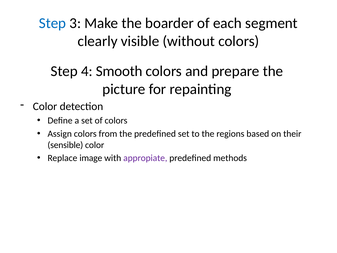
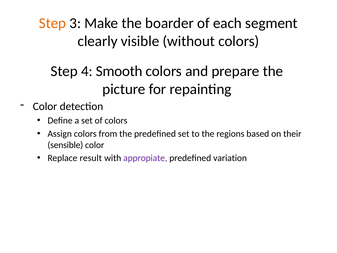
Step at (53, 23) colour: blue -> orange
image: image -> result
methods: methods -> variation
